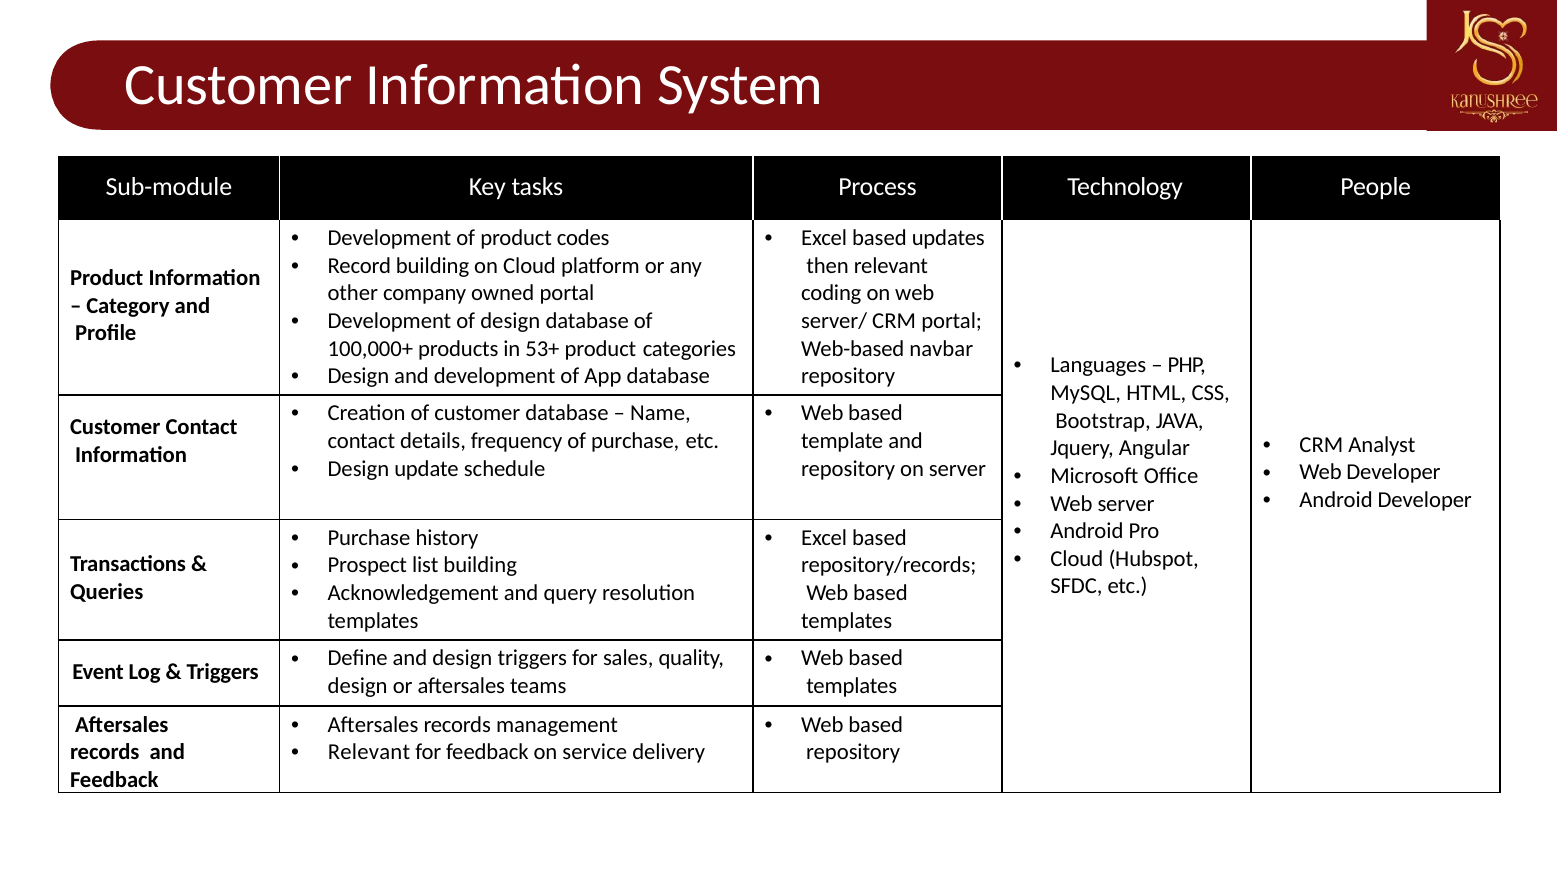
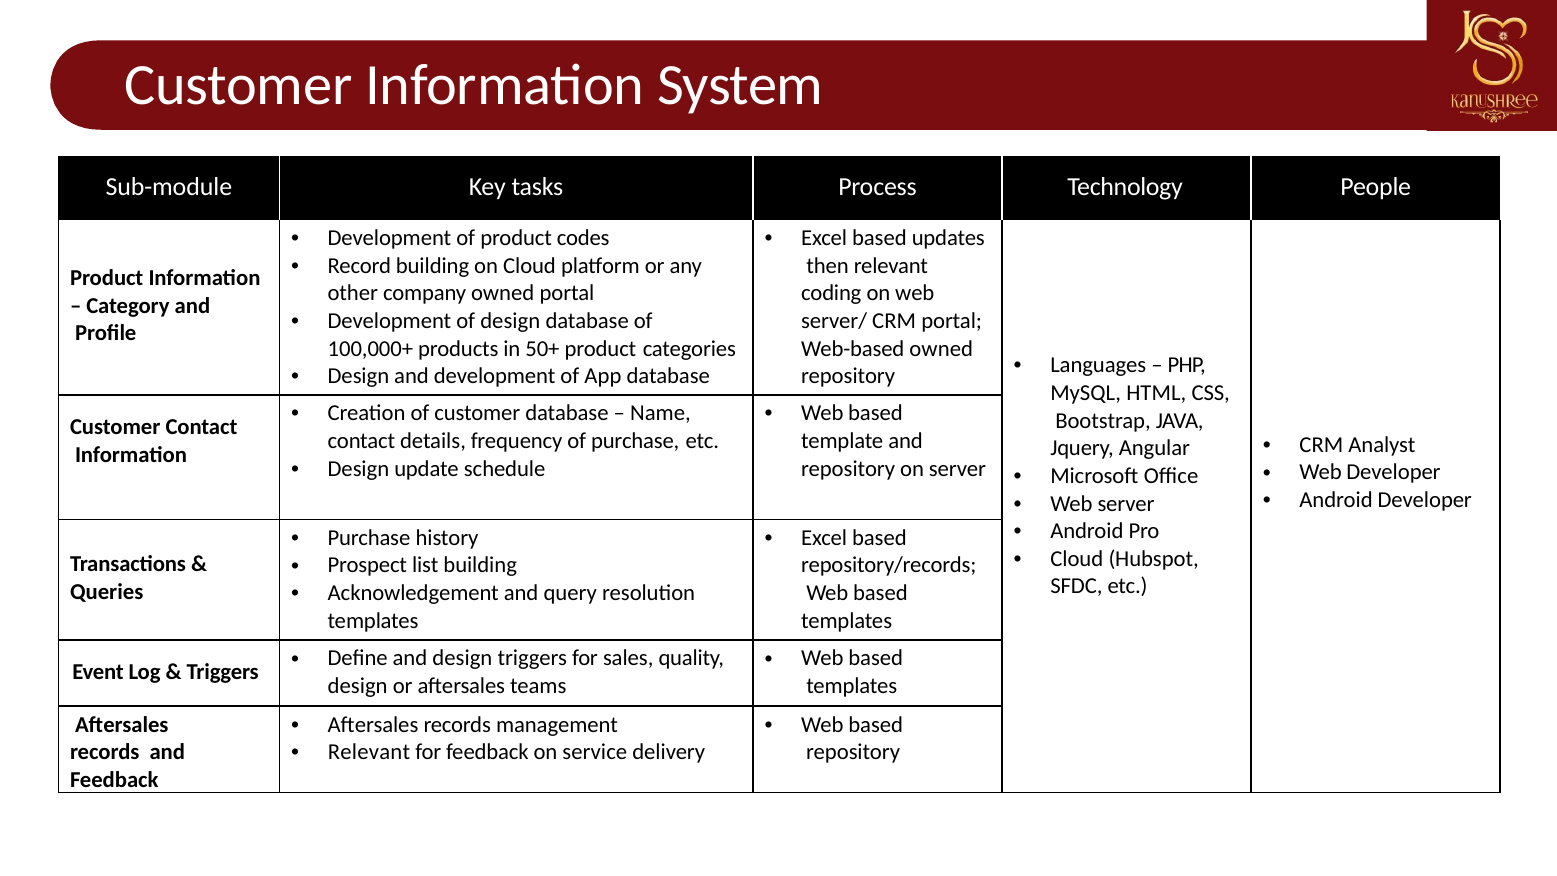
53+: 53+ -> 50+
Web-based navbar: navbar -> owned
